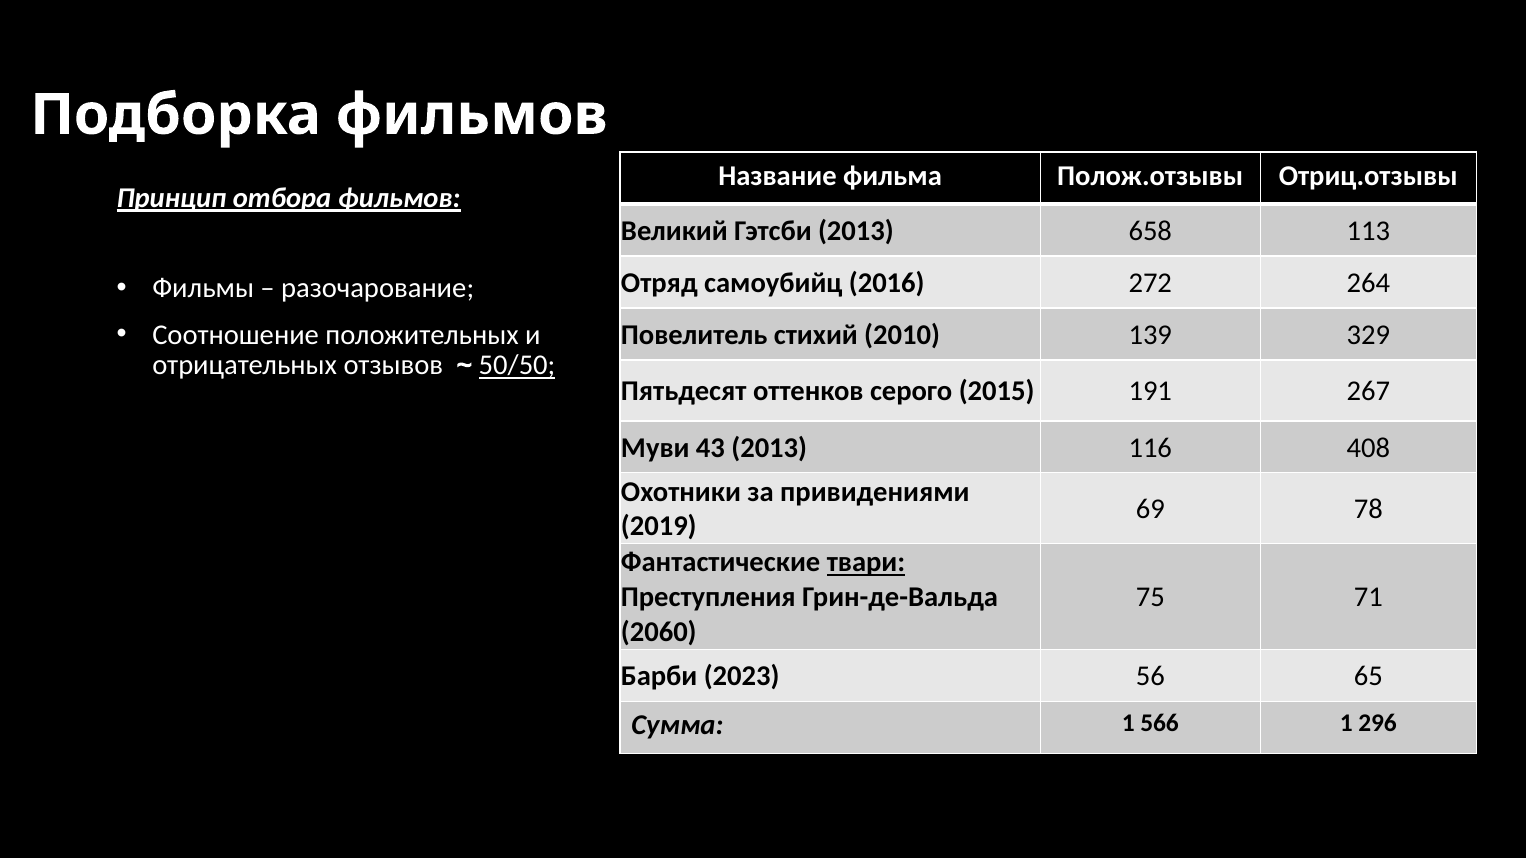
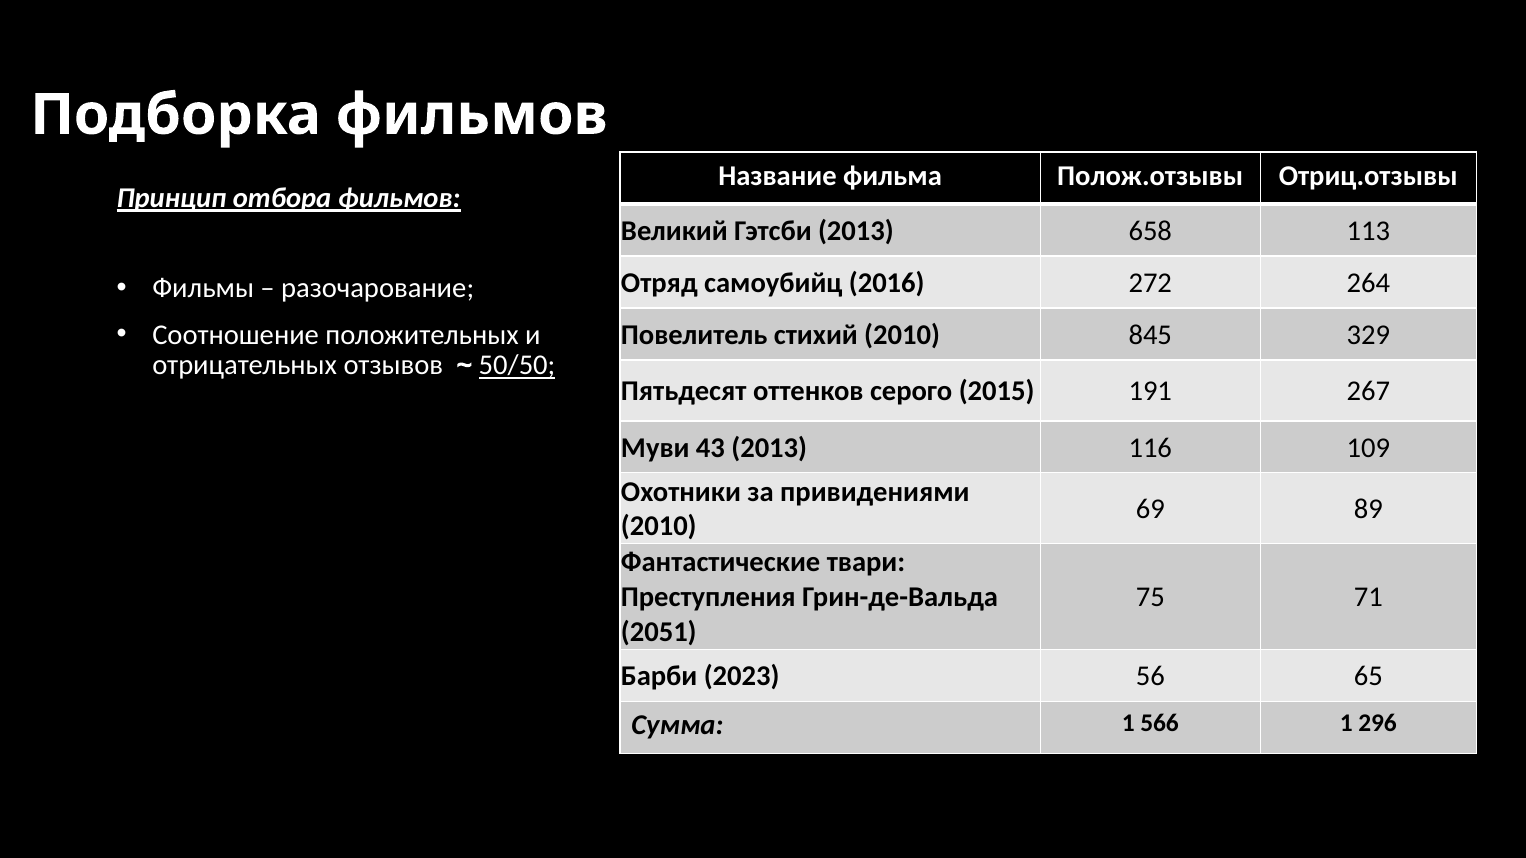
139: 139 -> 845
408: 408 -> 109
78: 78 -> 89
2019 at (659, 527): 2019 -> 2010
твари underline: present -> none
2060: 2060 -> 2051
